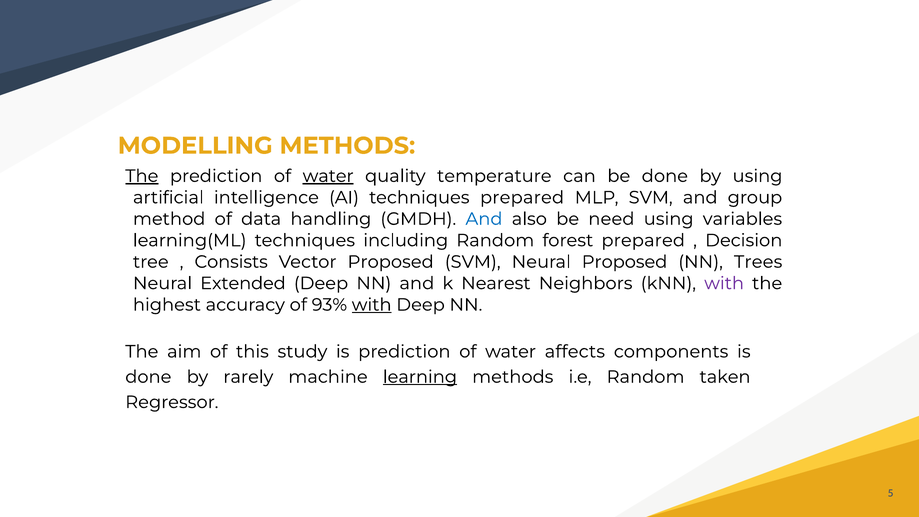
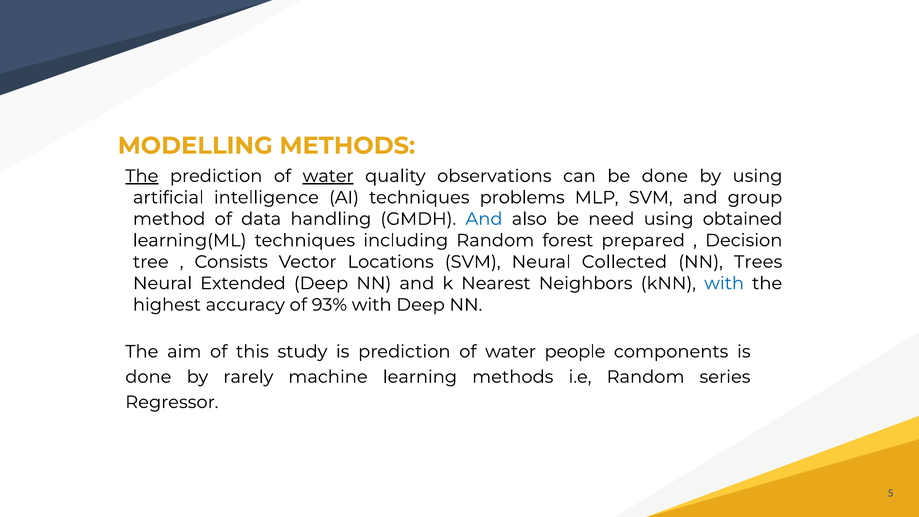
temperature: temperature -> observations
techniques prepared: prepared -> problems
variables: variables -> obtained
Vector Proposed: Proposed -> Locations
Neural Proposed: Proposed -> Collected
with at (724, 283) colour: purple -> blue
with at (372, 305) underline: present -> none
affects: affects -> people
learning underline: present -> none
taken: taken -> series
